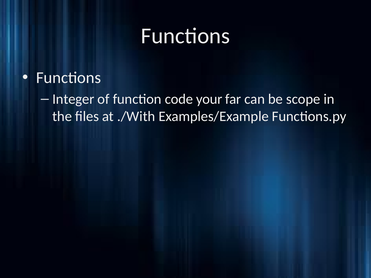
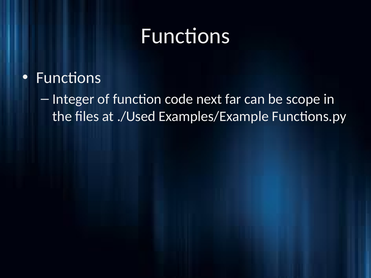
your: your -> next
./With: ./With -> ./Used
